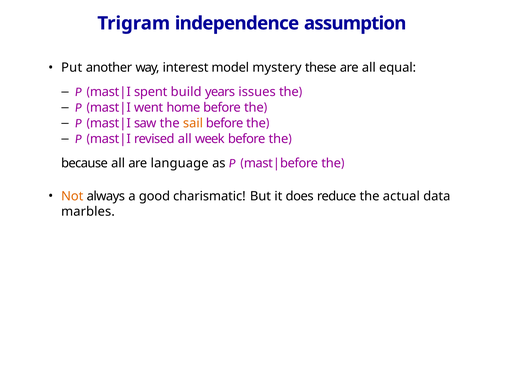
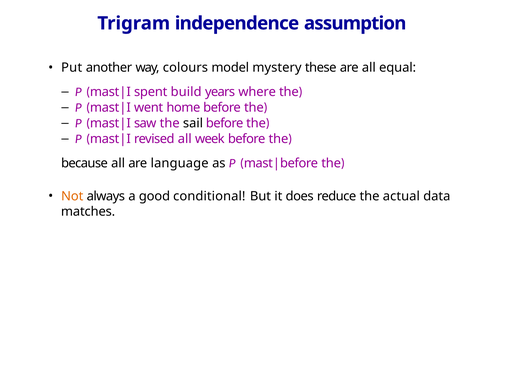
interest: interest -> colours
issues: issues -> where
sail colour: orange -> black
charismatic: charismatic -> conditional
marbles: marbles -> matches
